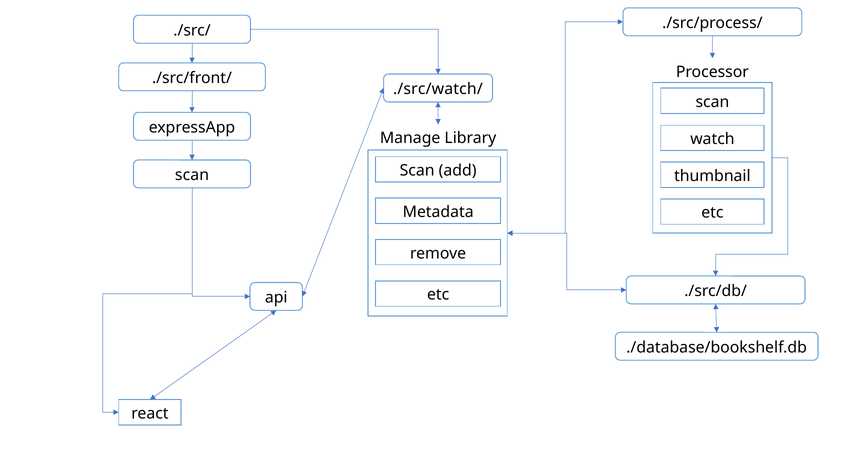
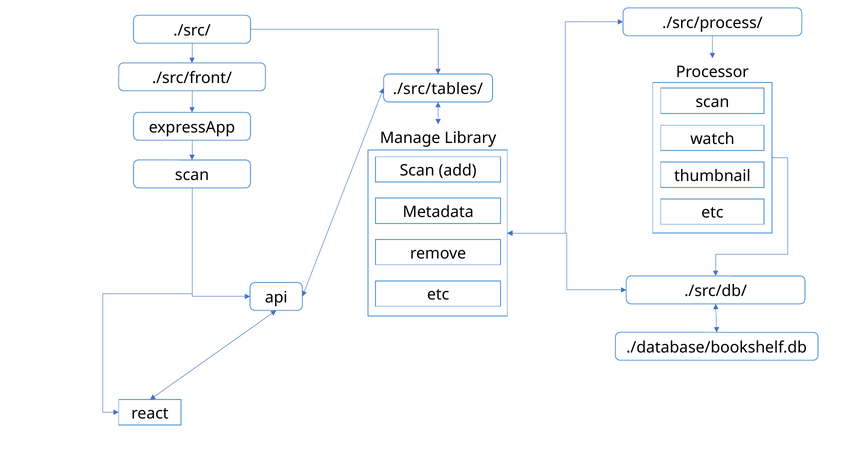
./src/watch/: ./src/watch/ -> ./src/tables/
